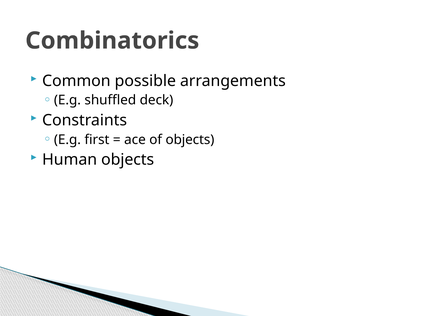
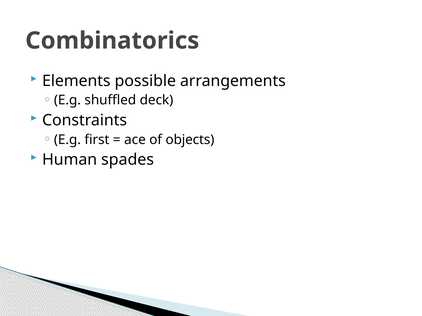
Common: Common -> Elements
Human objects: objects -> spades
